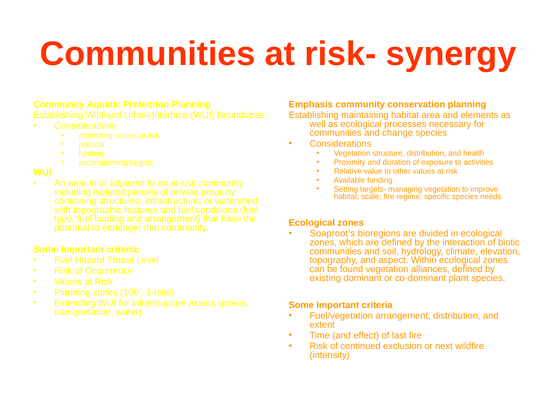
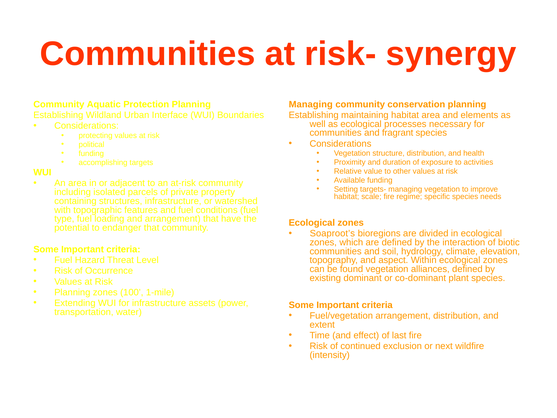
Emphasis at (311, 104): Emphasis -> Managing
change: change -> fragrant
